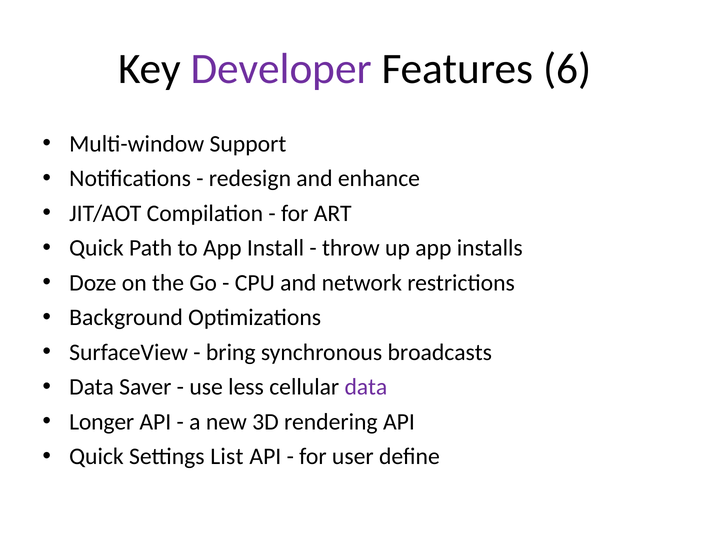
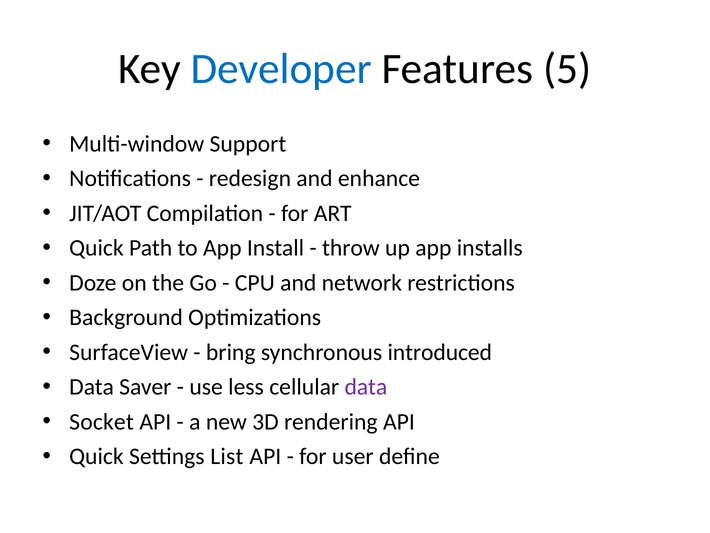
Developer colour: purple -> blue
6: 6 -> 5
broadcasts: broadcasts -> introduced
Longer: Longer -> Socket
